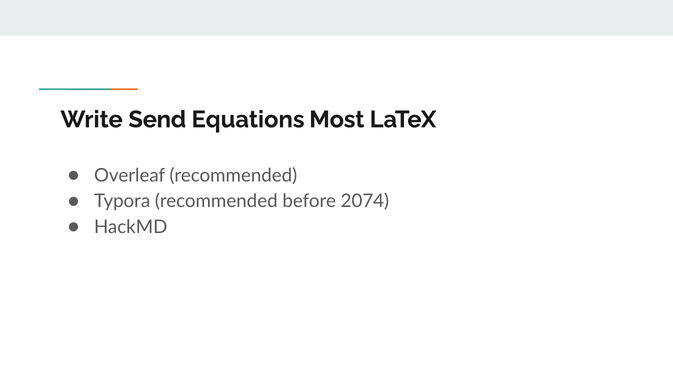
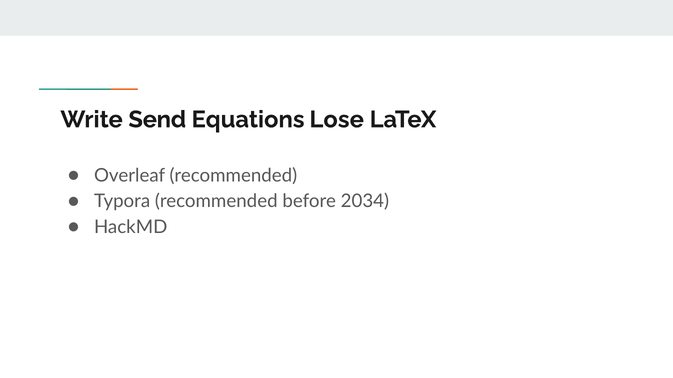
Most: Most -> Lose
2074: 2074 -> 2034
